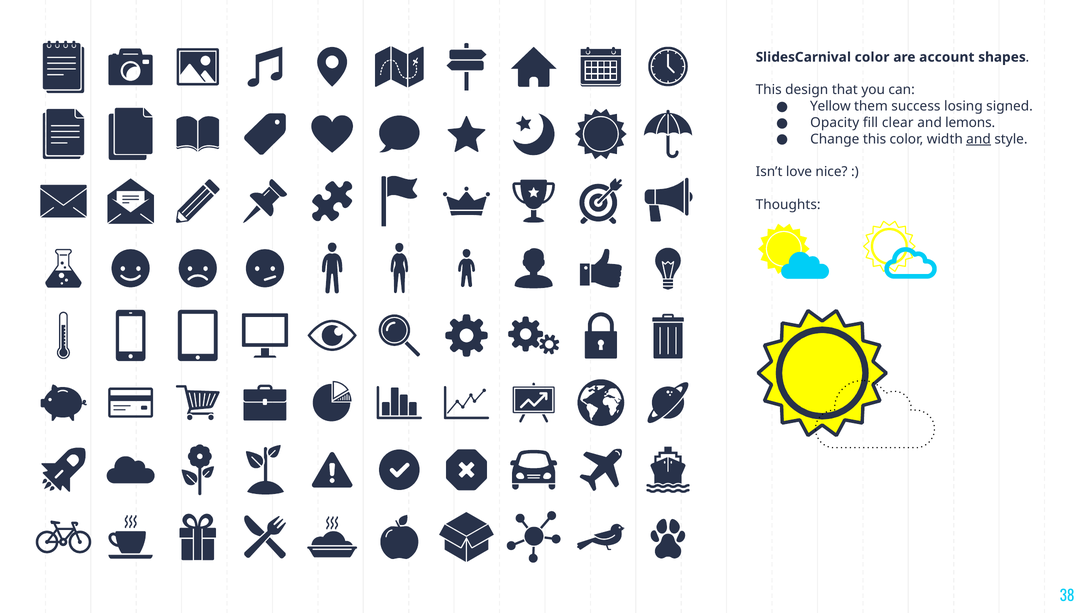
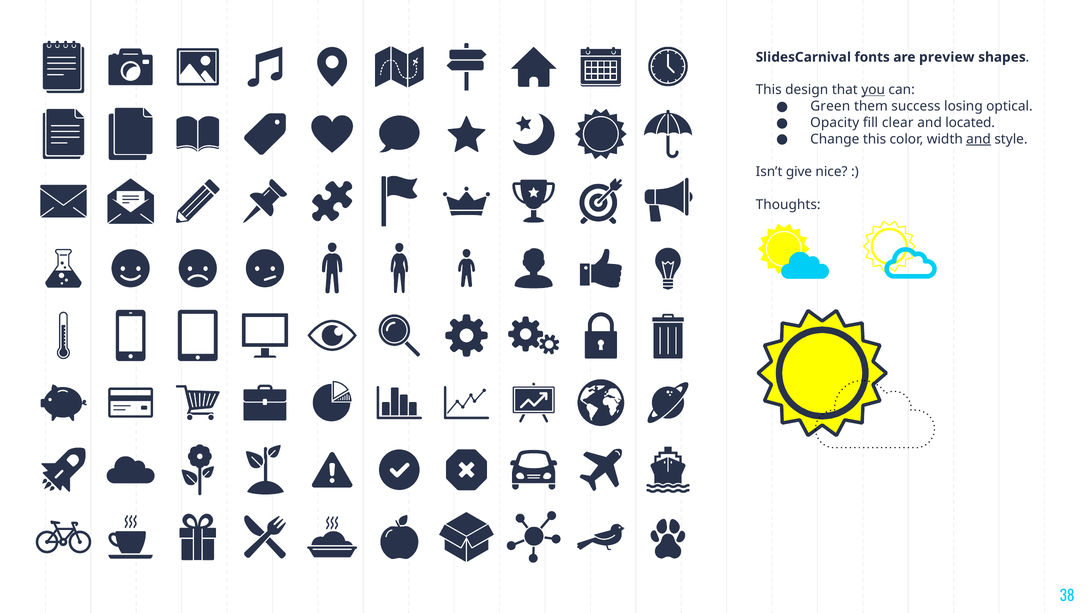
SlidesCarnival color: color -> fonts
account: account -> preview
you underline: none -> present
Yellow: Yellow -> Green
signed: signed -> optical
lemons: lemons -> located
love: love -> give
